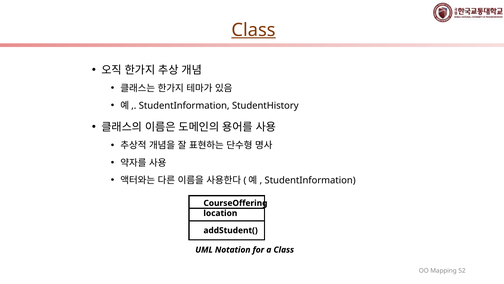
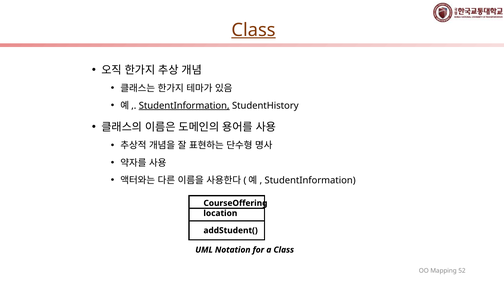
StudentInformation at (184, 105) underline: none -> present
